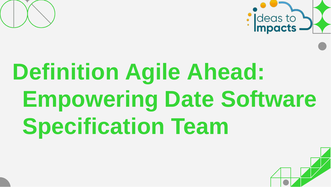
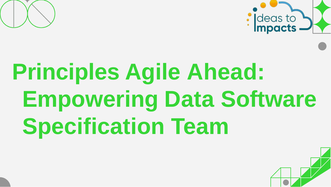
Definition: Definition -> Principles
Date: Date -> Data
